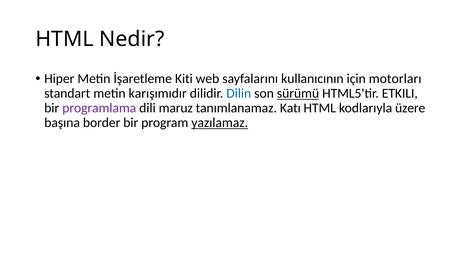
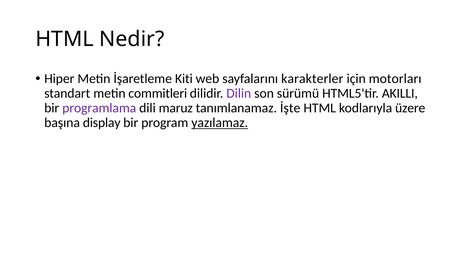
kullanıcının: kullanıcının -> karakterler
karışımıdır: karışımıdır -> commitleri
Dilin colour: blue -> purple
sürümü underline: present -> none
ETKILI: ETKILI -> AKILLI
Katı: Katı -> İşte
border: border -> display
